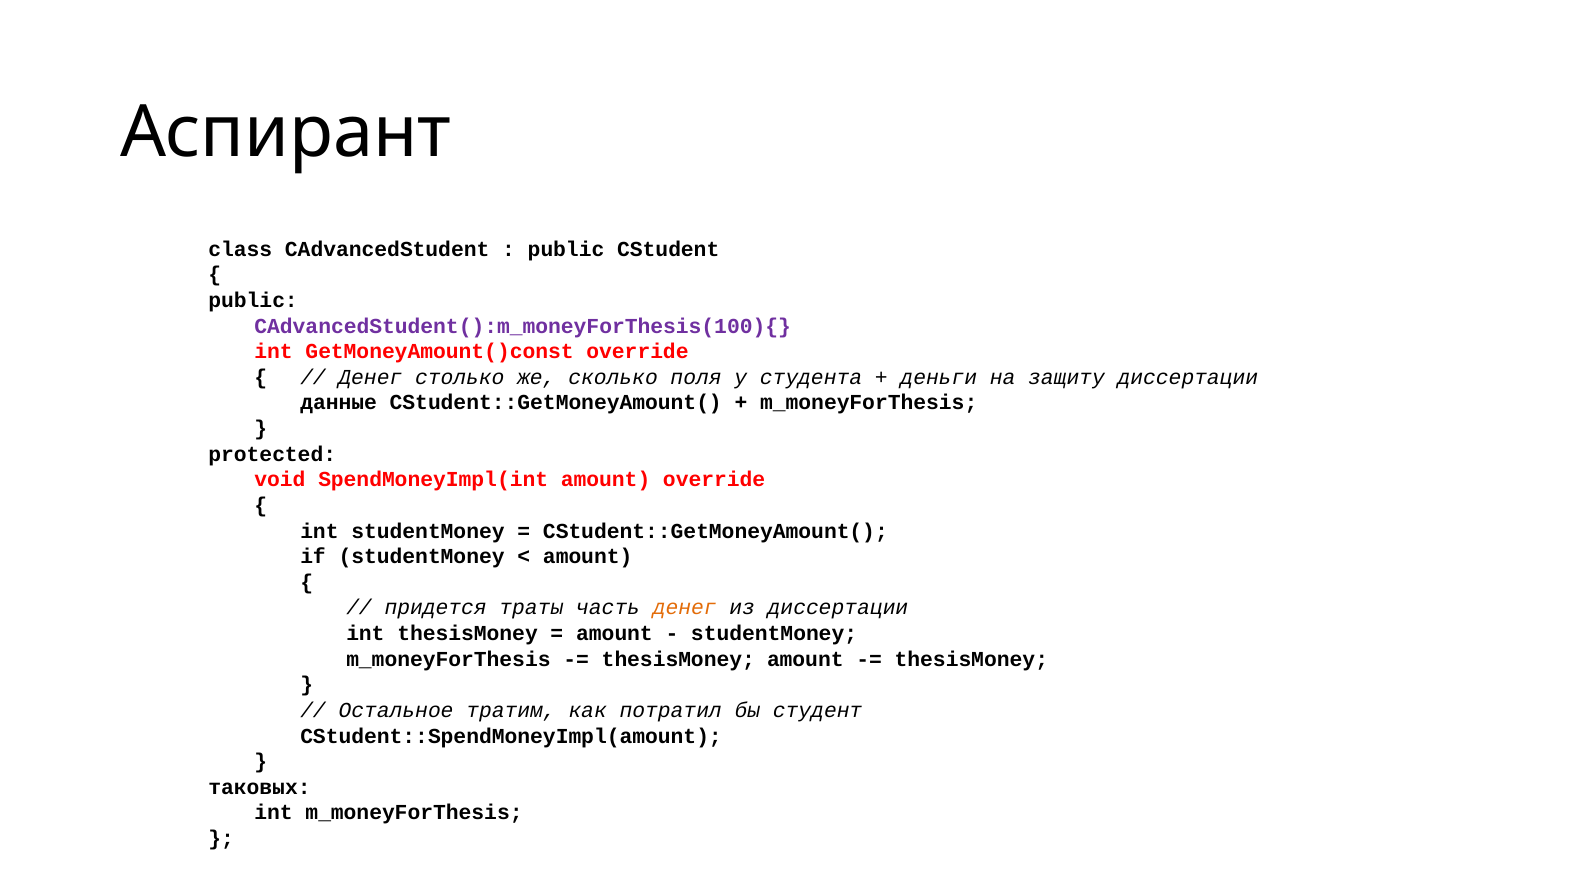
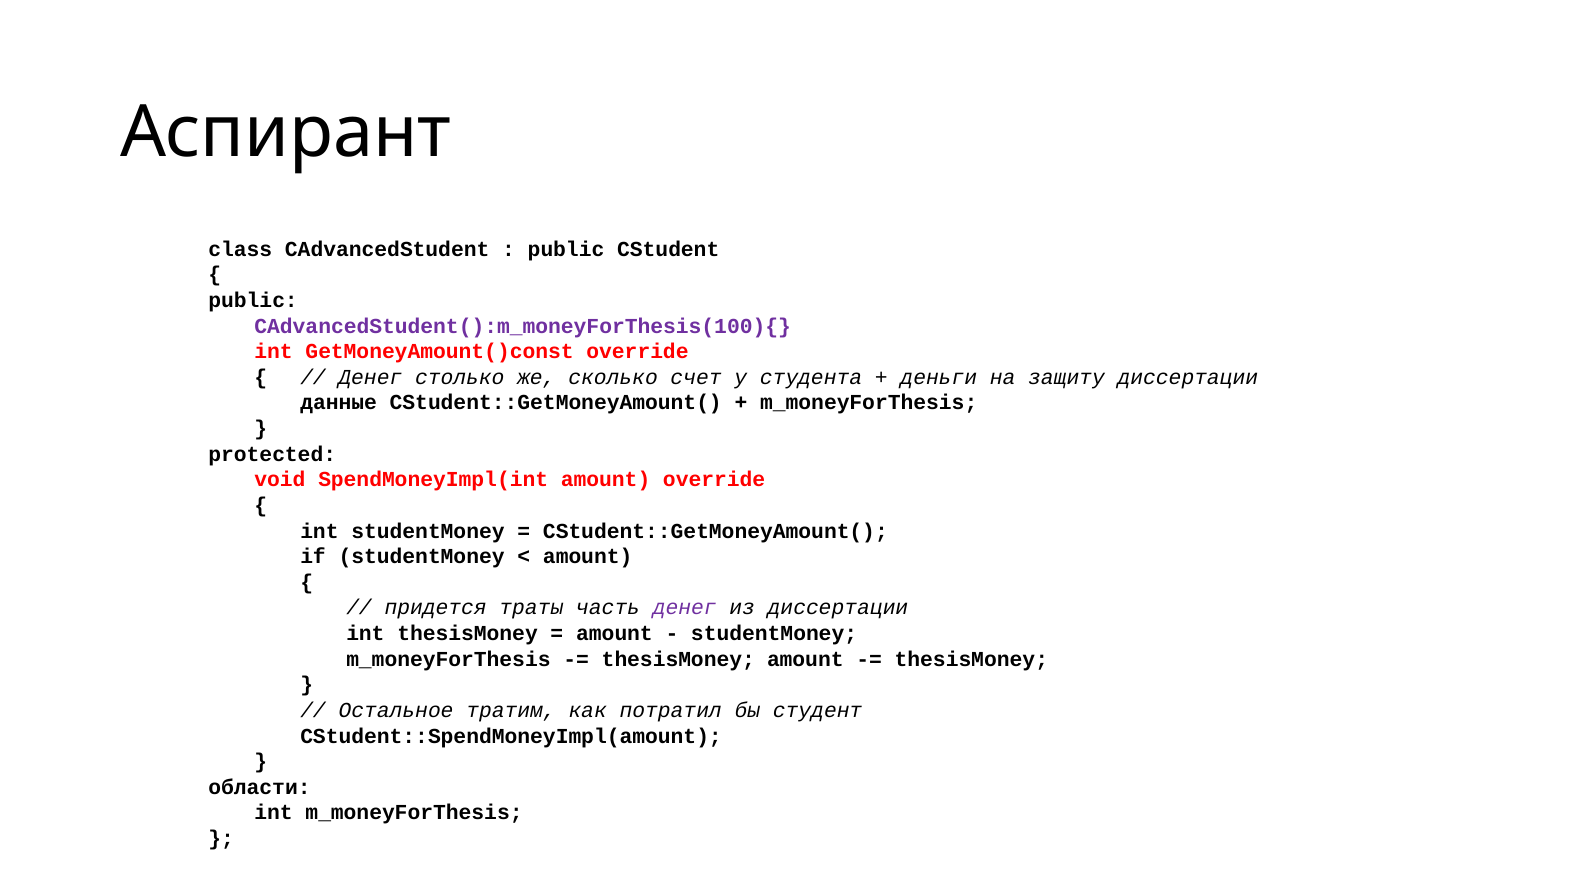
поля: поля -> счет
денег at (685, 608) colour: orange -> purple
таковых: таковых -> области
